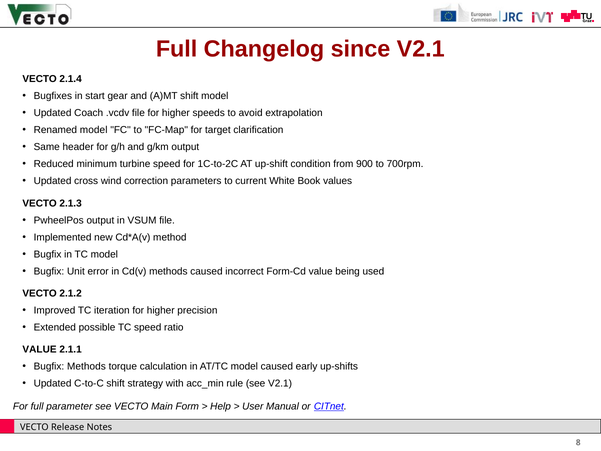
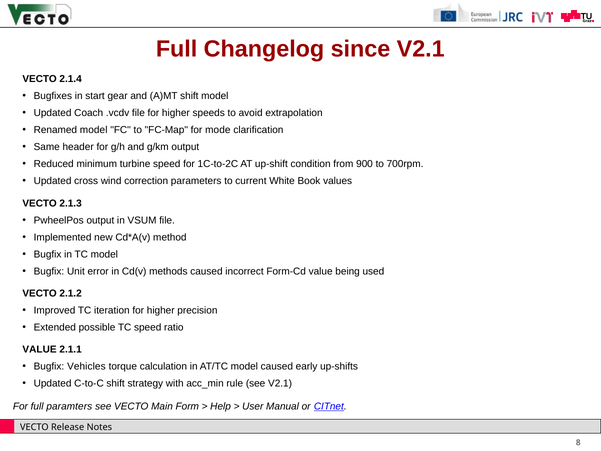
target: target -> mode
Bugfix Methods: Methods -> Vehicles
parameter: parameter -> paramters
